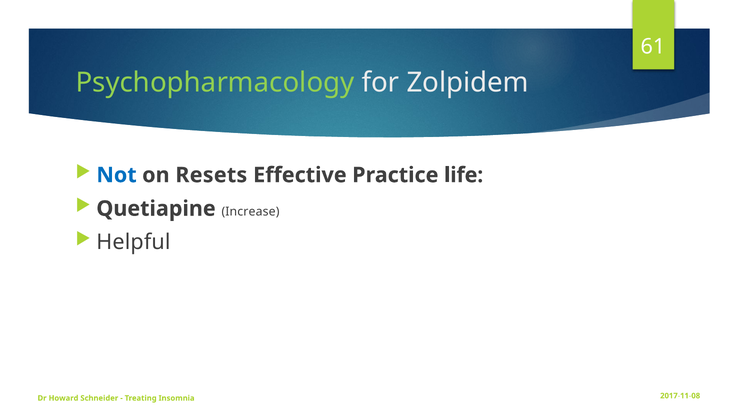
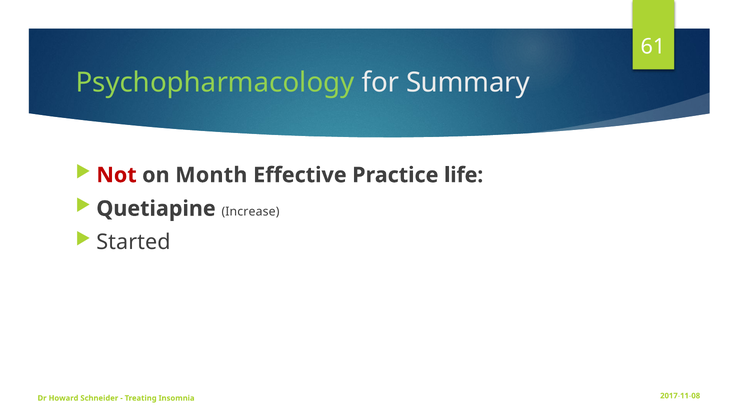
Zolpidem: Zolpidem -> Summary
Not colour: blue -> red
Resets: Resets -> Month
Helpful: Helpful -> Started
